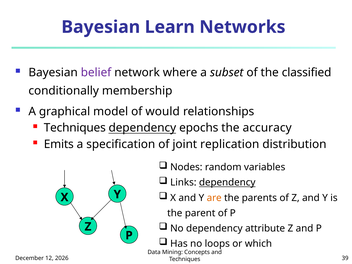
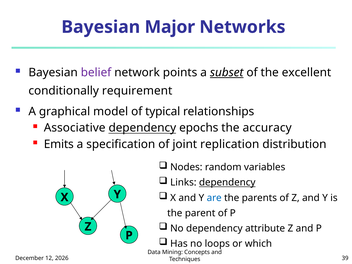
Learn: Learn -> Major
where: where -> points
subset underline: none -> present
classified: classified -> excellent
membership: membership -> requirement
would: would -> typical
Techniques at (75, 128): Techniques -> Associative
are colour: orange -> blue
